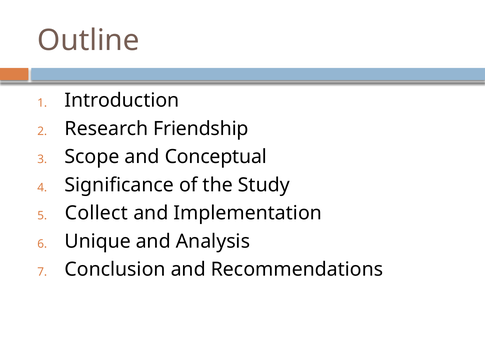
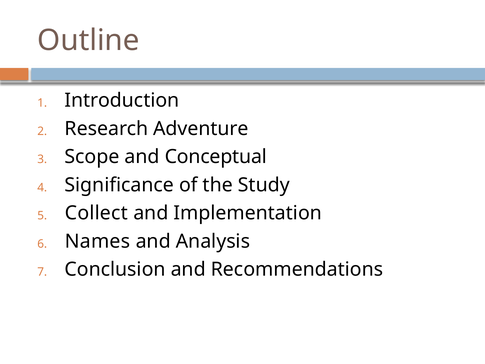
Friendship: Friendship -> Adventure
Unique: Unique -> Names
